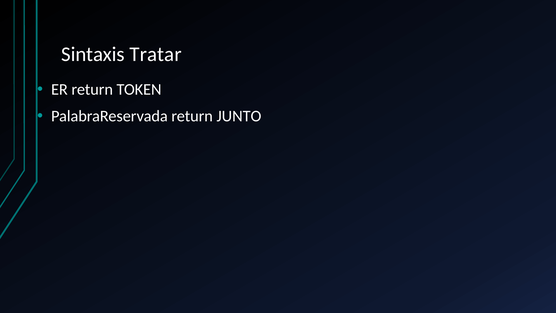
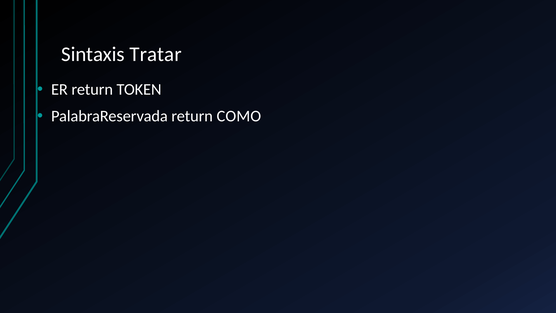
JUNTO: JUNTO -> COMO
